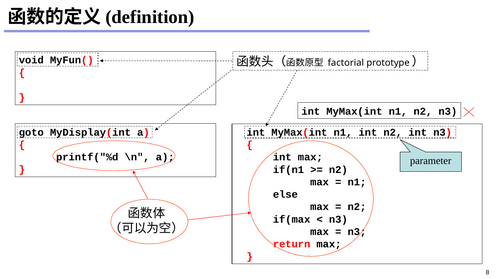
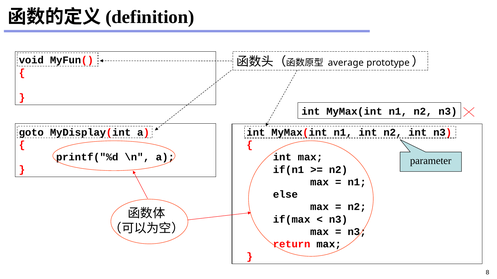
factorial: factorial -> average
